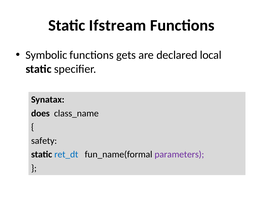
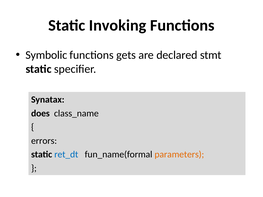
Ifstream: Ifstream -> Invoking
local: local -> stmt
safety: safety -> errors
parameters colour: purple -> orange
